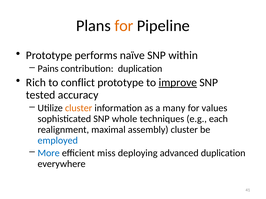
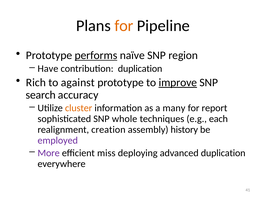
performs underline: none -> present
within: within -> region
Pains: Pains -> Have
conflict: conflict -> against
tested: tested -> search
values: values -> report
maximal: maximal -> creation
assembly cluster: cluster -> history
employed colour: blue -> purple
More colour: blue -> purple
